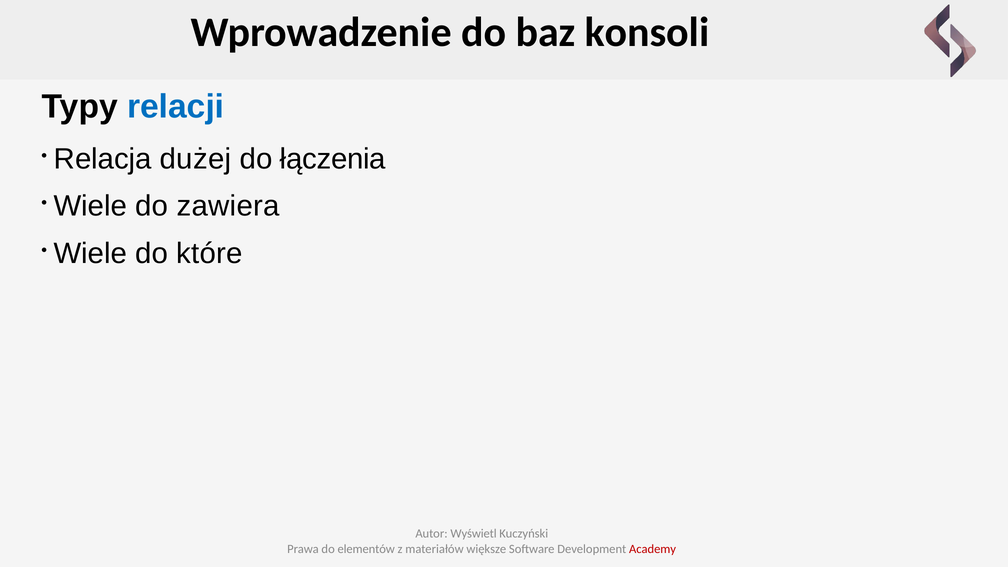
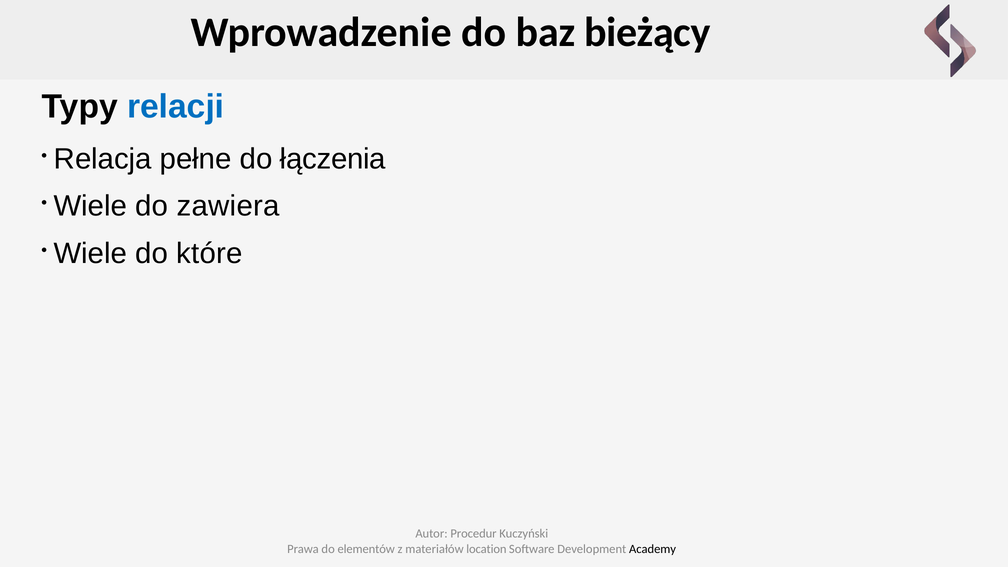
konsoli: konsoli -> bieżący
dużej: dużej -> pełne
Wyświetl: Wyświetl -> Procedur
większe: większe -> location
Academy colour: red -> black
